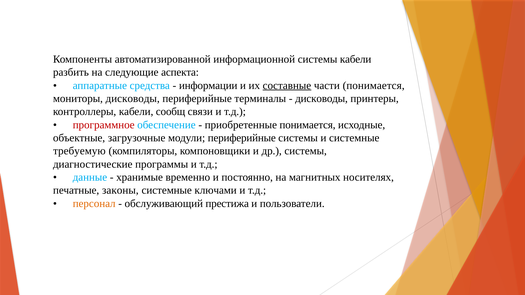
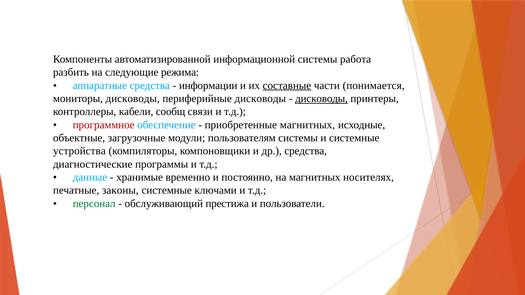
системы кабели: кабели -> работа
аспекта: аспекта -> режима
периферийные терминалы: терминалы -> дисководы
дисководы at (321, 99) underline: none -> present
приобретенные понимается: понимается -> магнитных
модули периферийные: периферийные -> пользователям
требуемую: требуемую -> устройства
др системы: системы -> средства
персонал colour: orange -> green
